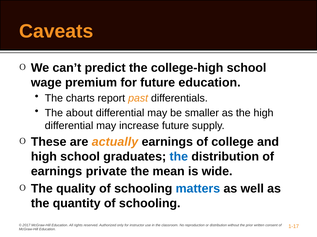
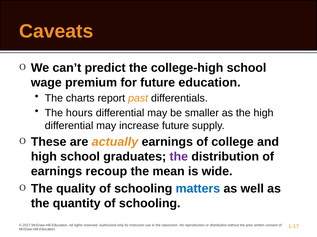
about: about -> hours
the at (179, 157) colour: blue -> purple
private: private -> recoup
